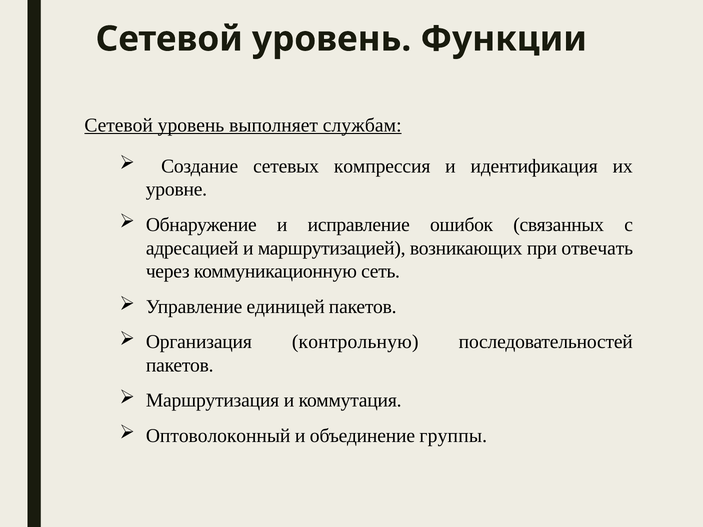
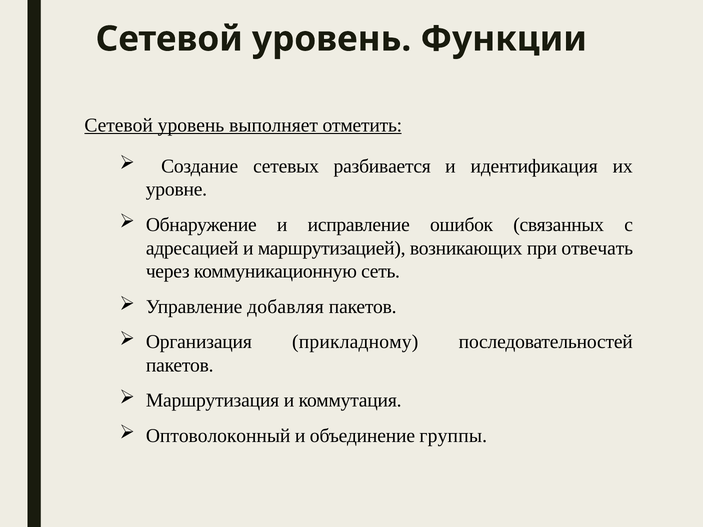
службам: службам -> отметить
компрессия: компрессия -> разбивается
единицей: единицей -> добавляя
контрольную: контрольную -> прикладному
